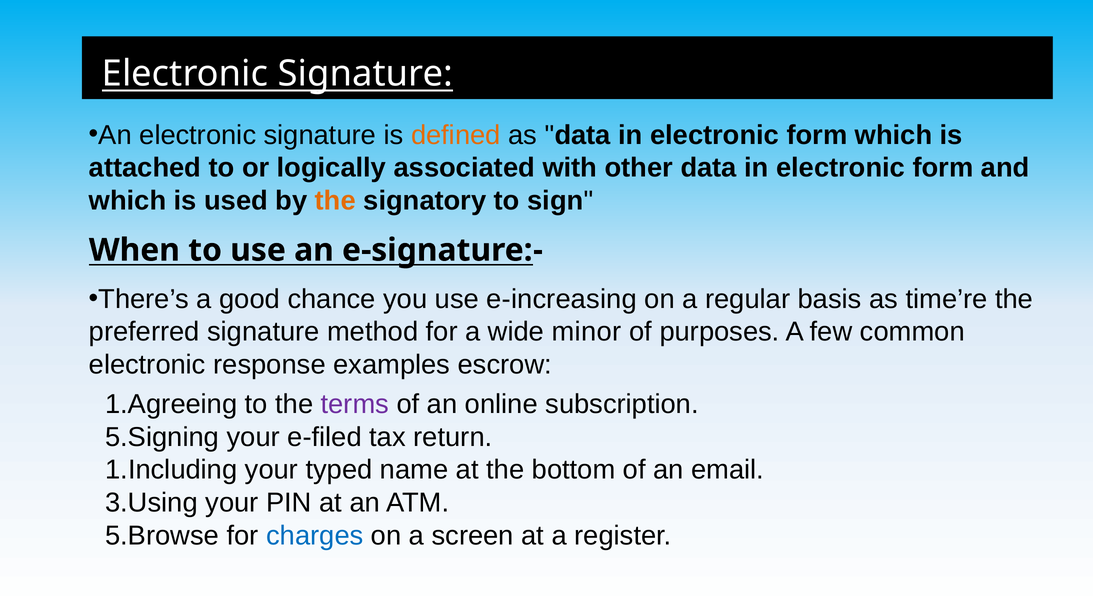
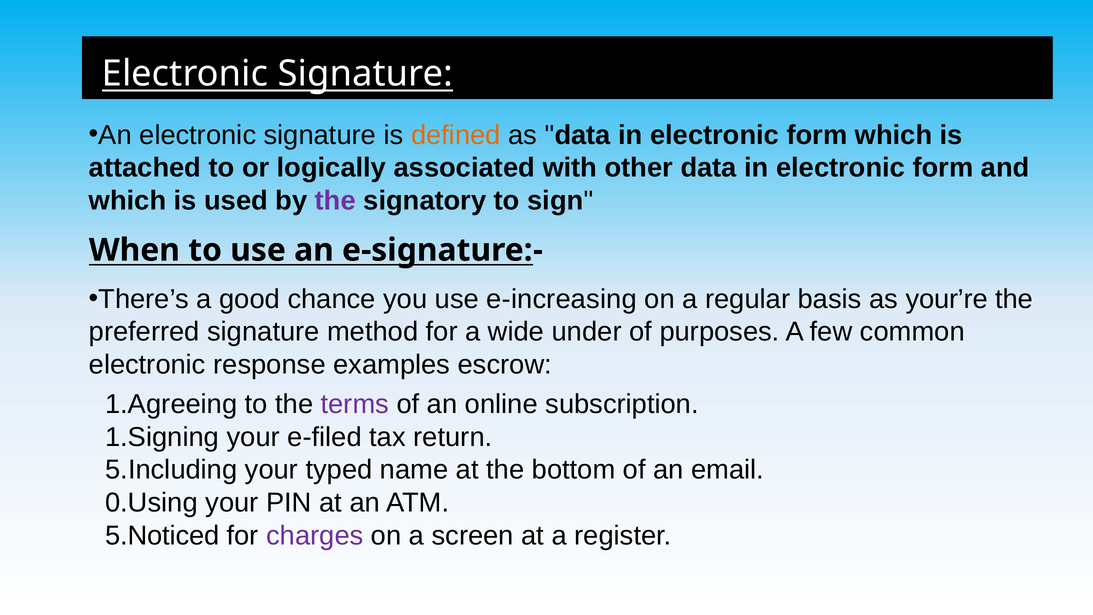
the at (335, 201) colour: orange -> purple
time’re: time’re -> your’re
minor: minor -> under
5.Signing: 5.Signing -> 1.Signing
1.Including: 1.Including -> 5.Including
3.Using: 3.Using -> 0.Using
5.Browse: 5.Browse -> 5.Noticed
charges colour: blue -> purple
